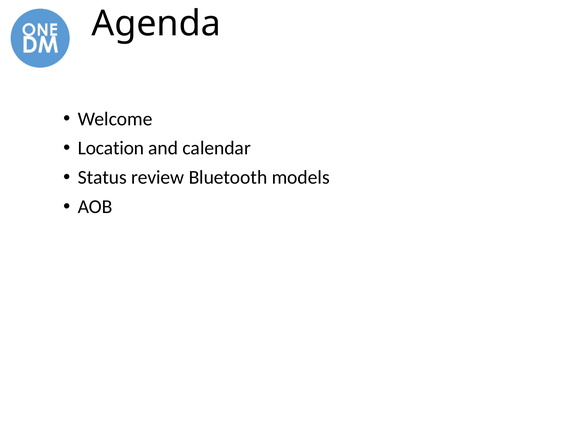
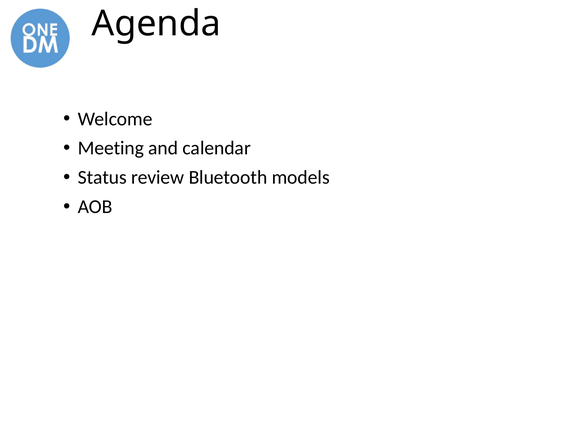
Location: Location -> Meeting
